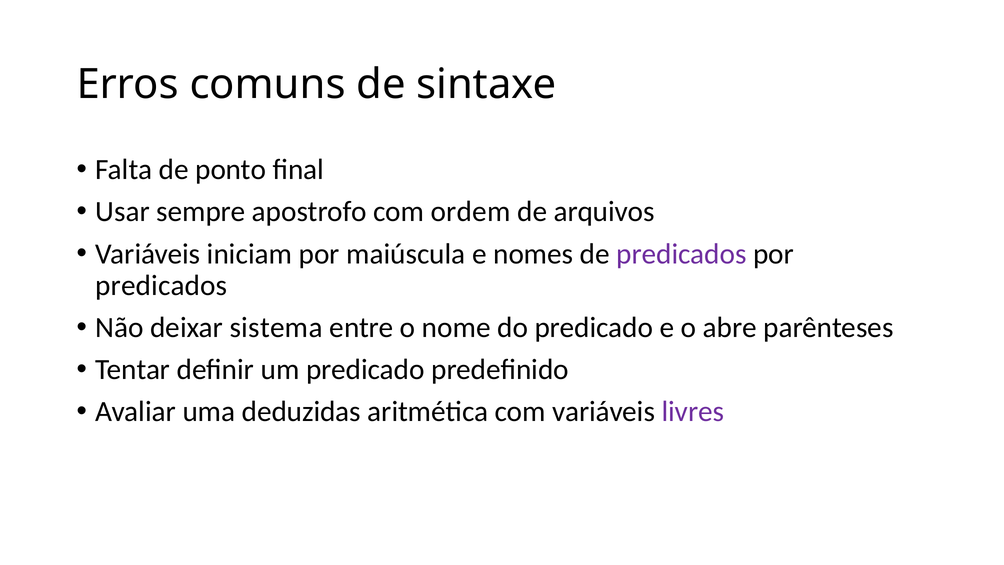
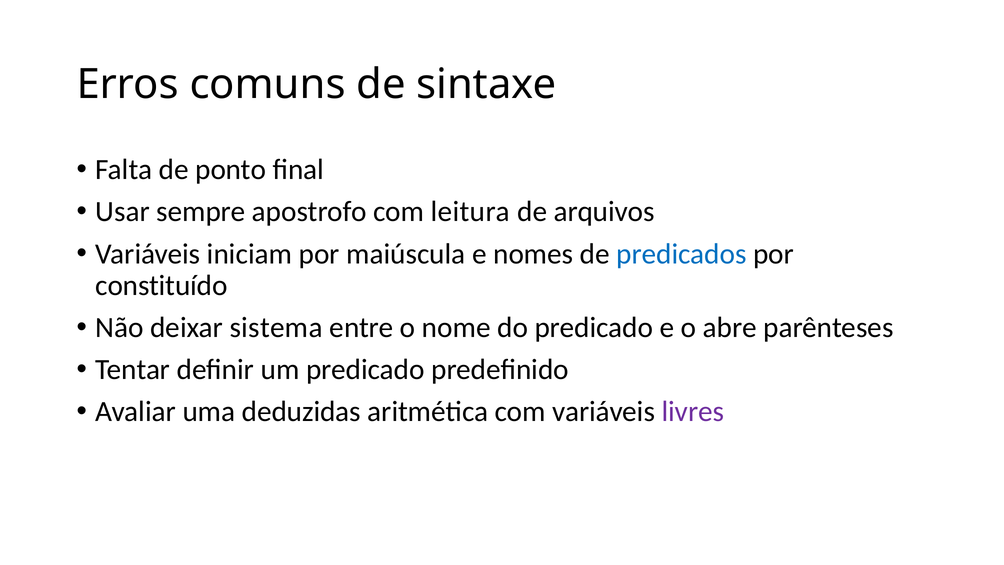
ordem: ordem -> leitura
predicados at (681, 254) colour: purple -> blue
predicados at (161, 285): predicados -> constituído
